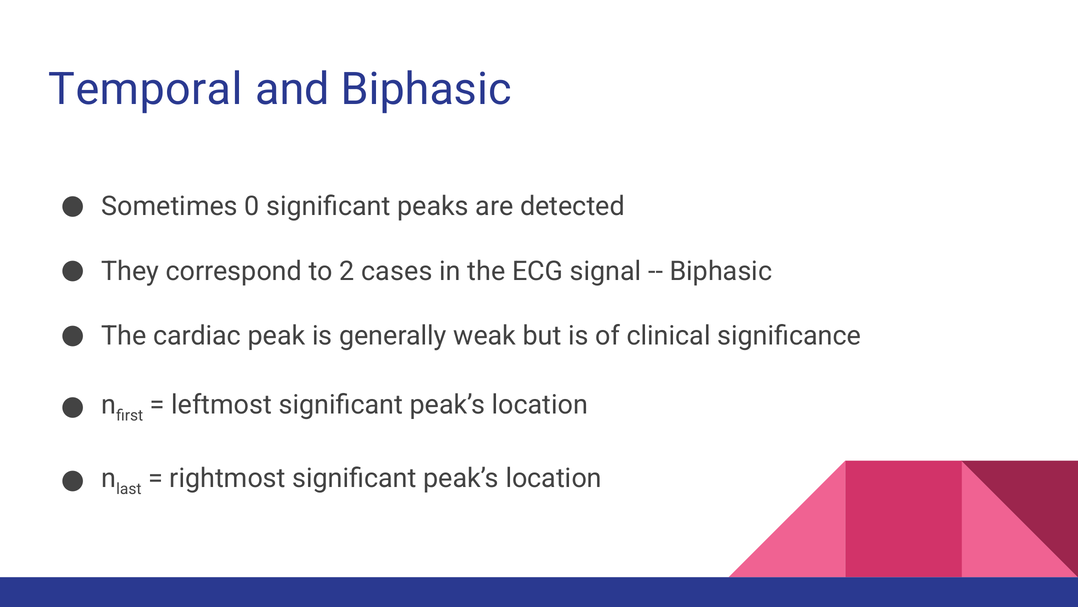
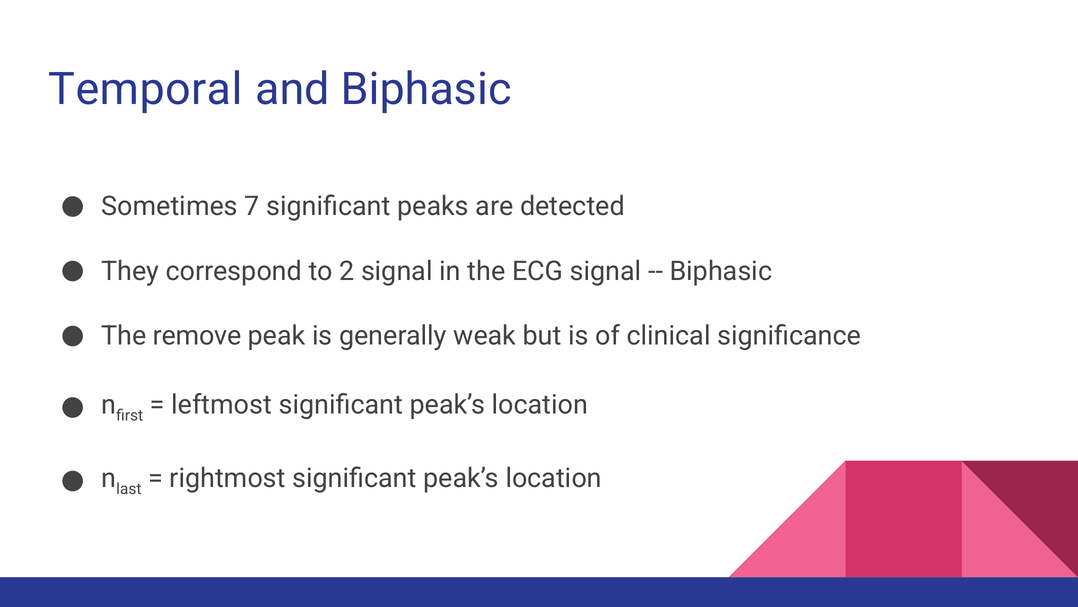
0: 0 -> 7
2 cases: cases -> signal
cardiac: cardiac -> remove
